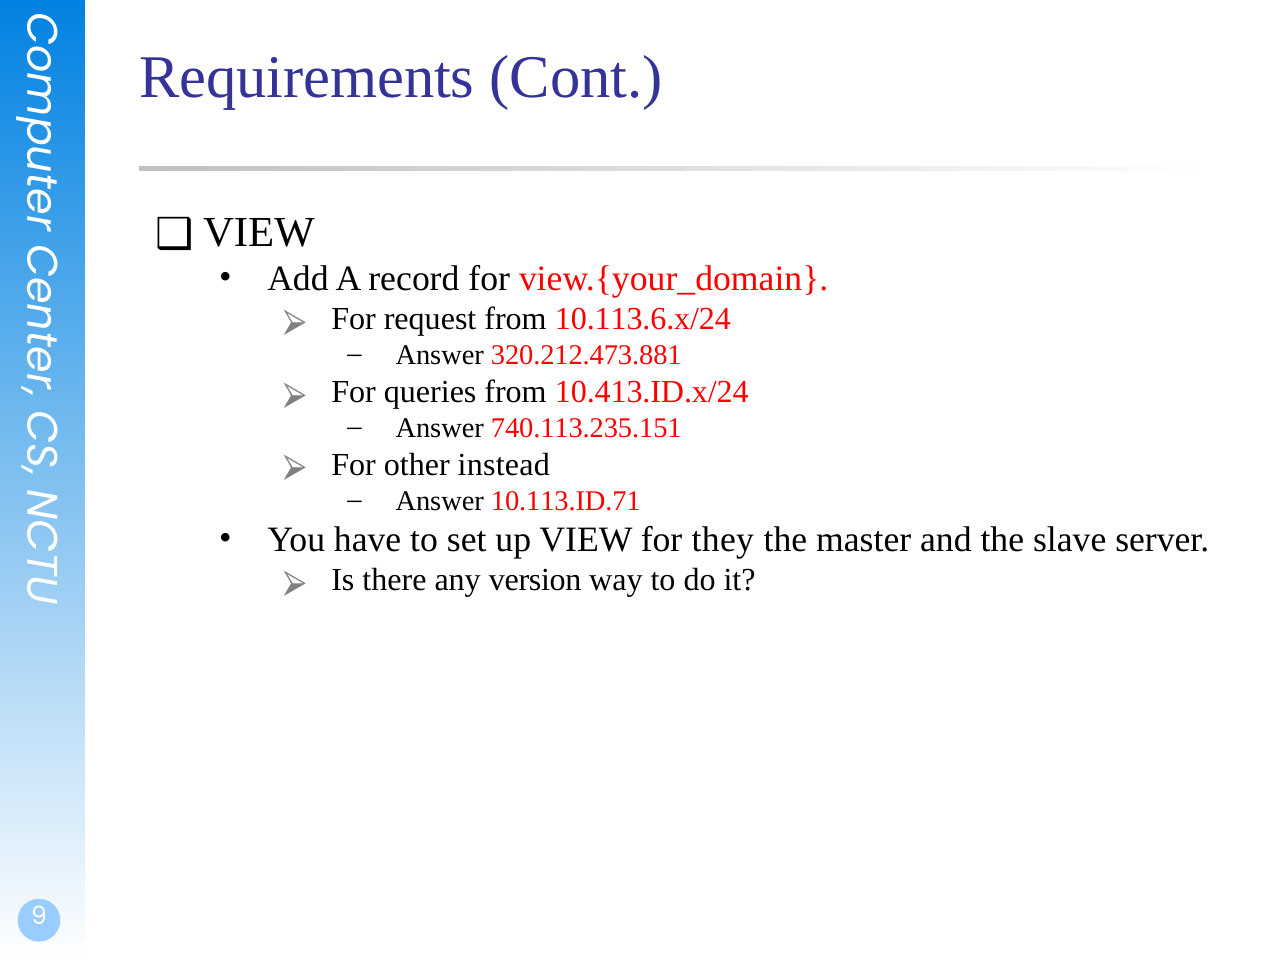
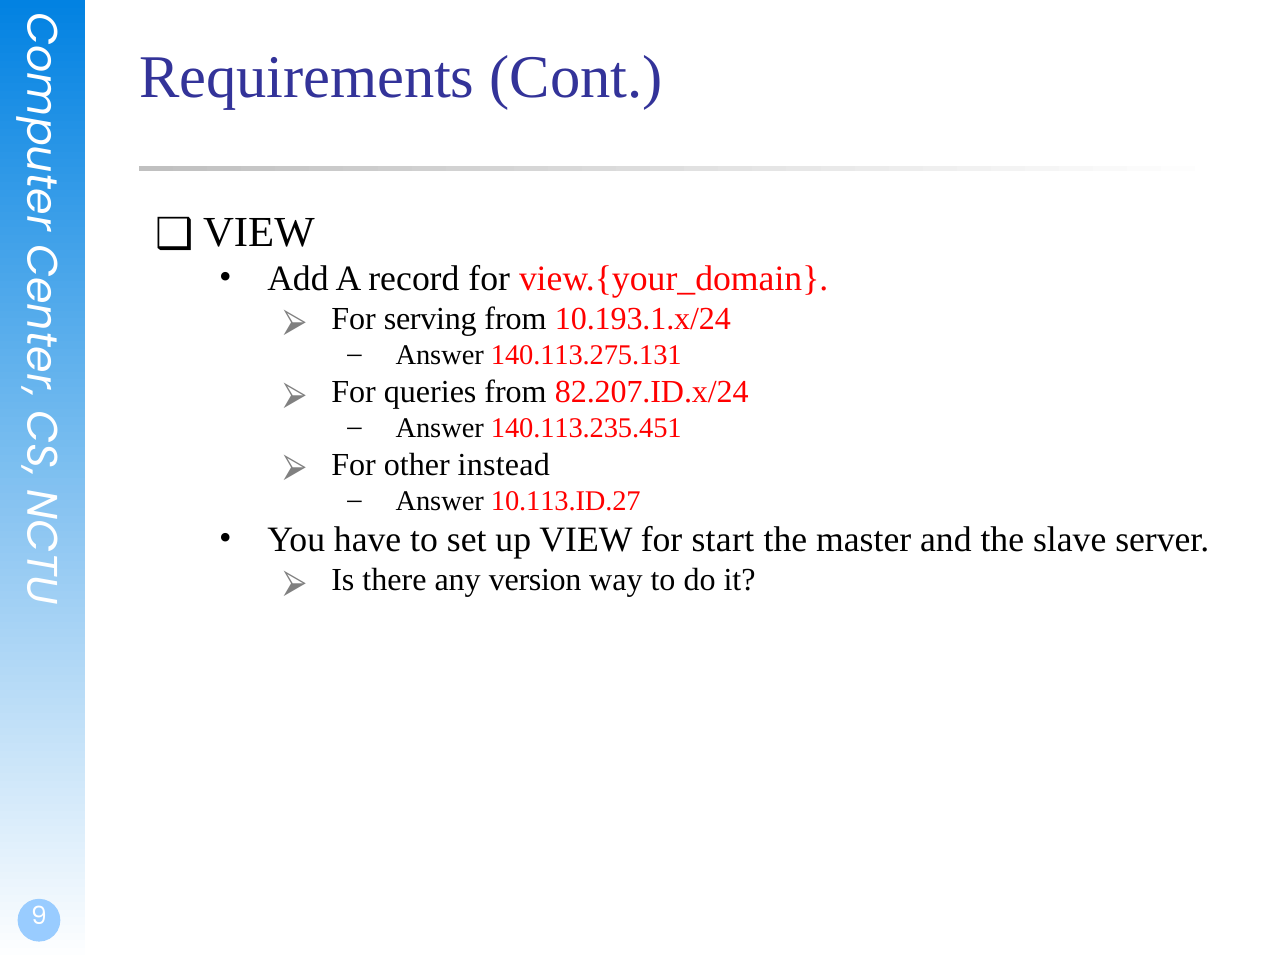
request: request -> serving
10.113.6.x/24: 10.113.6.x/24 -> 10.193.1.x/24
320.212.473.881: 320.212.473.881 -> 140.113.275.131
10.413.ID.x/24: 10.413.ID.x/24 -> 82.207.ID.x/24
740.113.235.151: 740.113.235.151 -> 140.113.235.451
10.113.ID.71: 10.113.ID.71 -> 10.113.ID.27
they: they -> start
